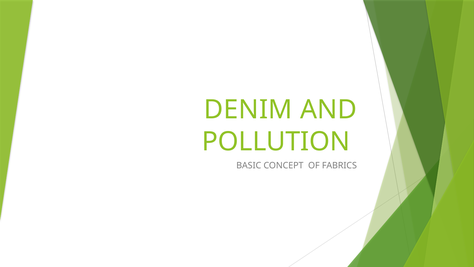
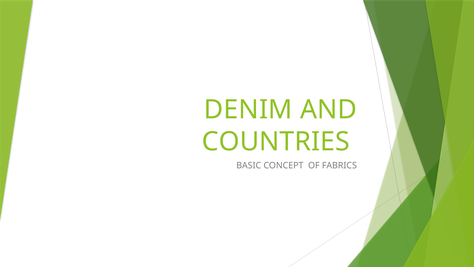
POLLUTION: POLLUTION -> COUNTRIES
